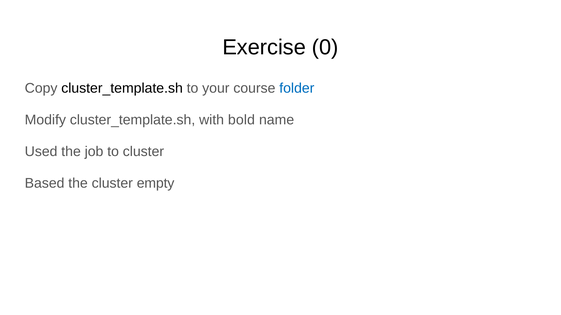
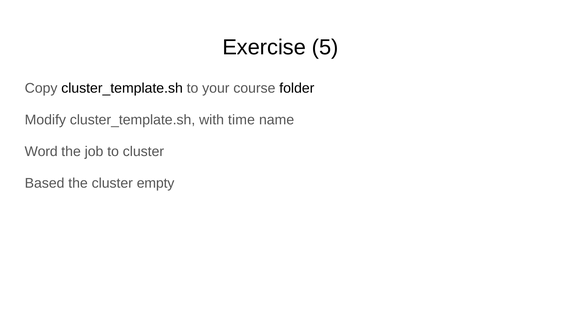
0: 0 -> 5
folder colour: blue -> black
bold: bold -> time
Used: Used -> Word
